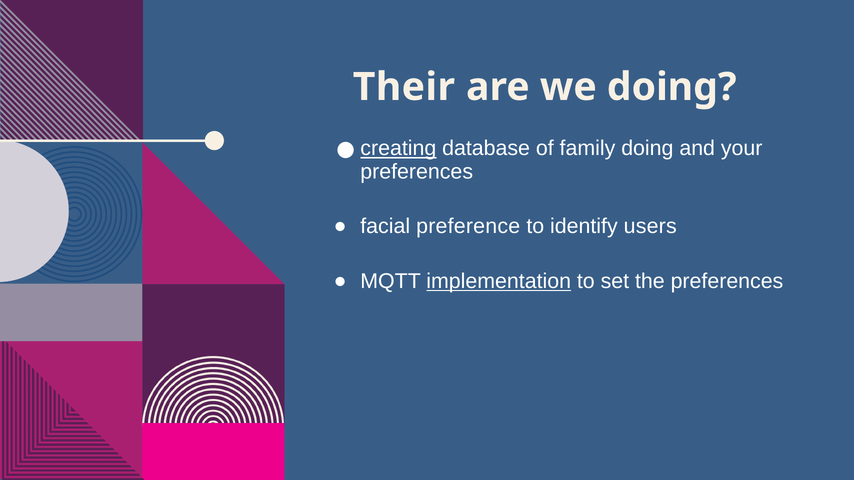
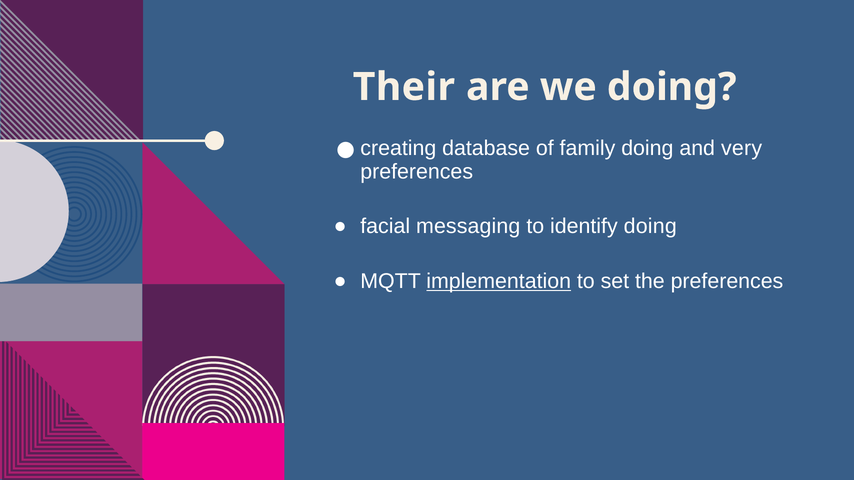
creating underline: present -> none
your: your -> very
preference: preference -> messaging
identify users: users -> doing
